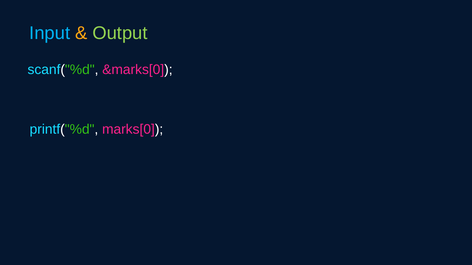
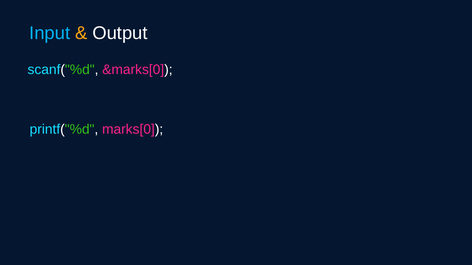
Output colour: light green -> white
